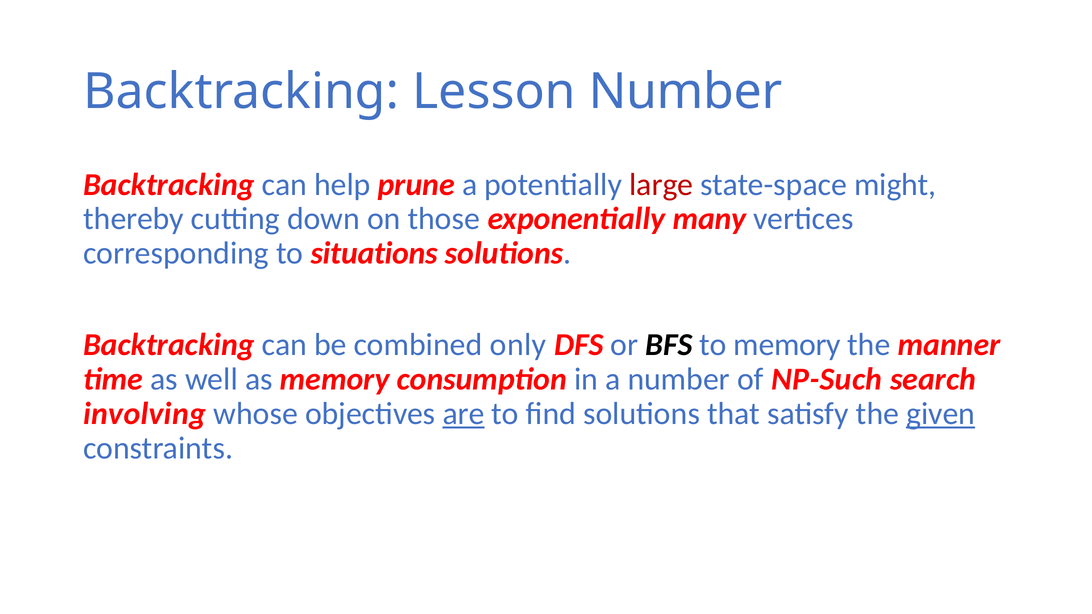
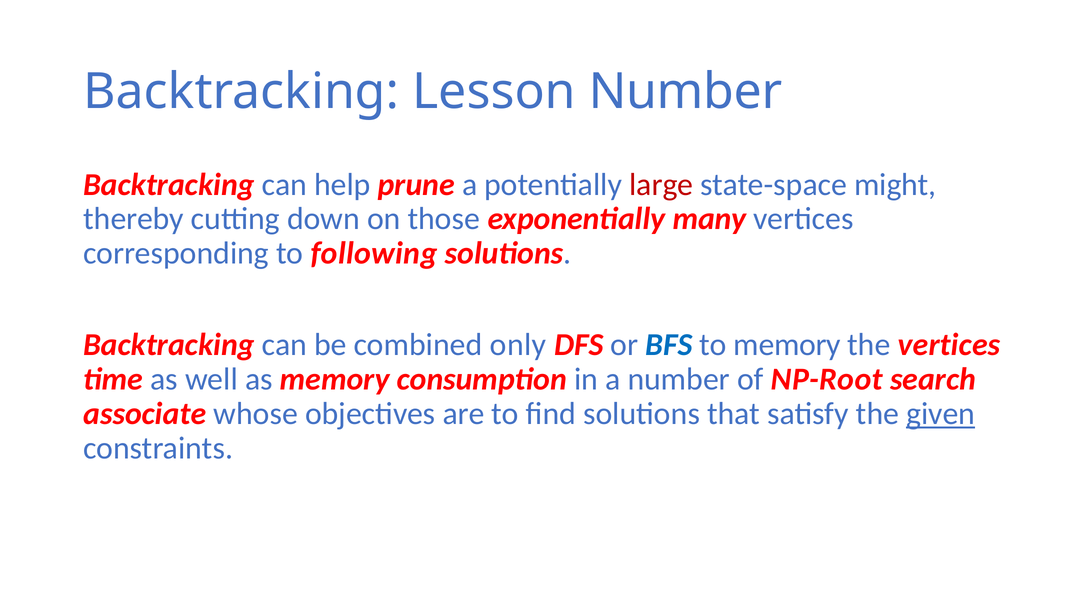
situations: situations -> following
BFS colour: black -> blue
the manner: manner -> vertices
NP-Such: NP-Such -> NP-Root
involving: involving -> associate
are underline: present -> none
